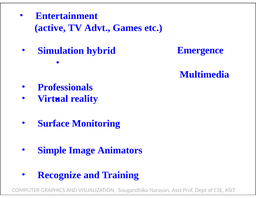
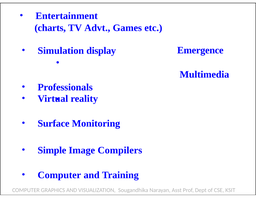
active: active -> charts
hybrid: hybrid -> display
Animators: Animators -> Compilers
Recognize at (59, 175): Recognize -> Computer
